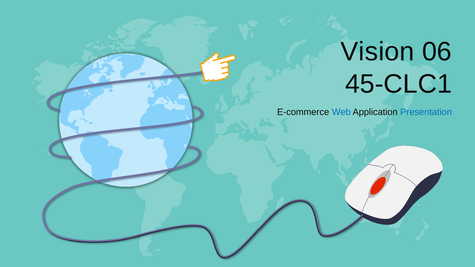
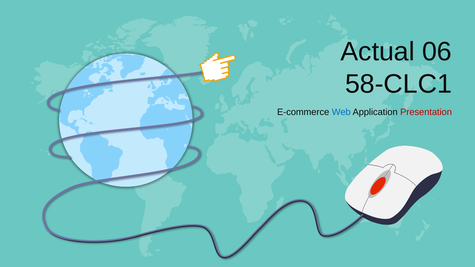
Vision: Vision -> Actual
45-CLC1: 45-CLC1 -> 58-CLC1
Presentation colour: blue -> red
